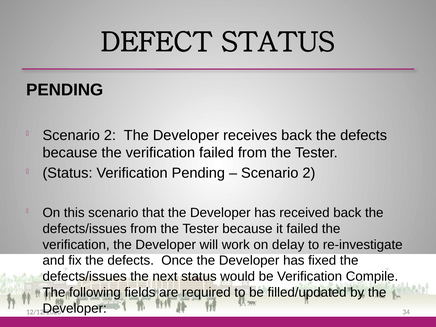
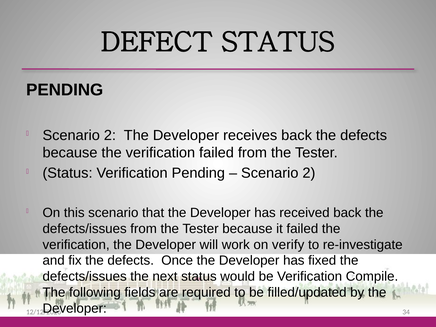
delay: delay -> verify
